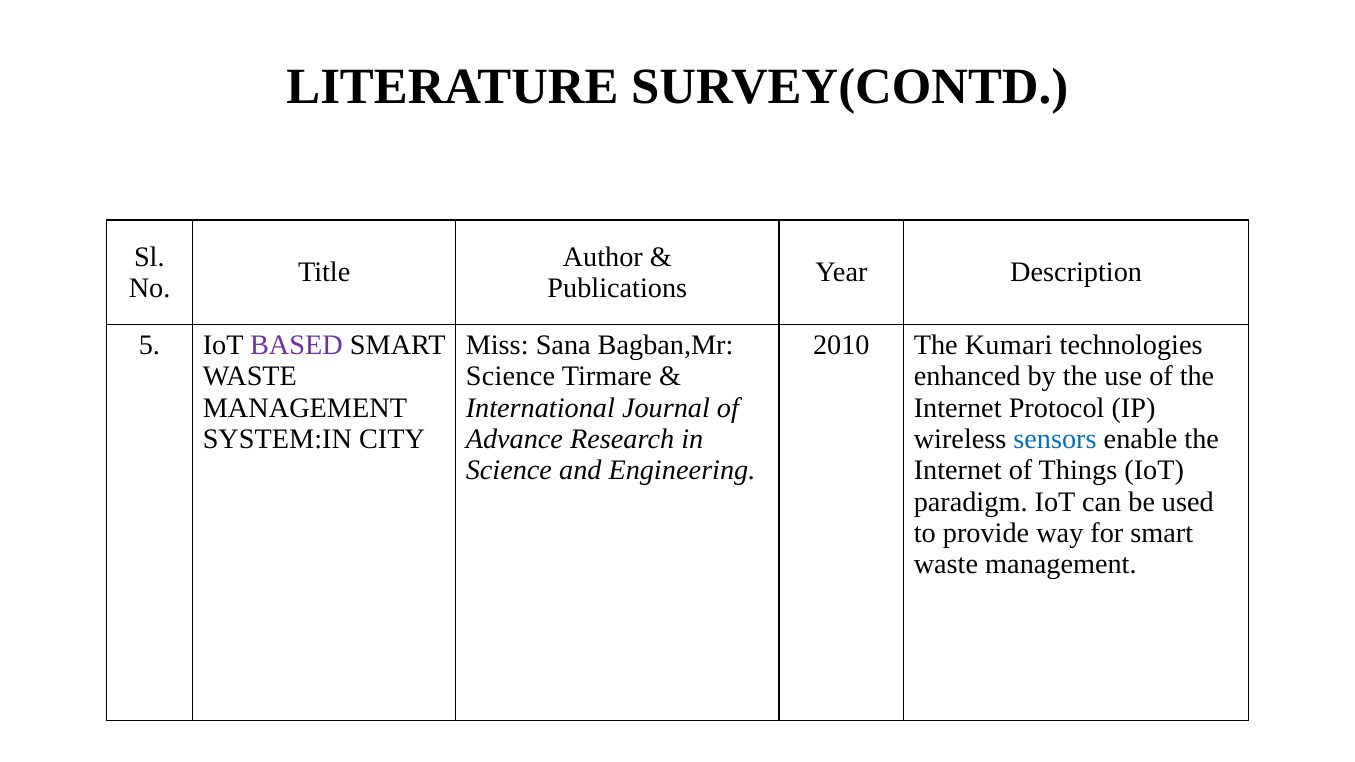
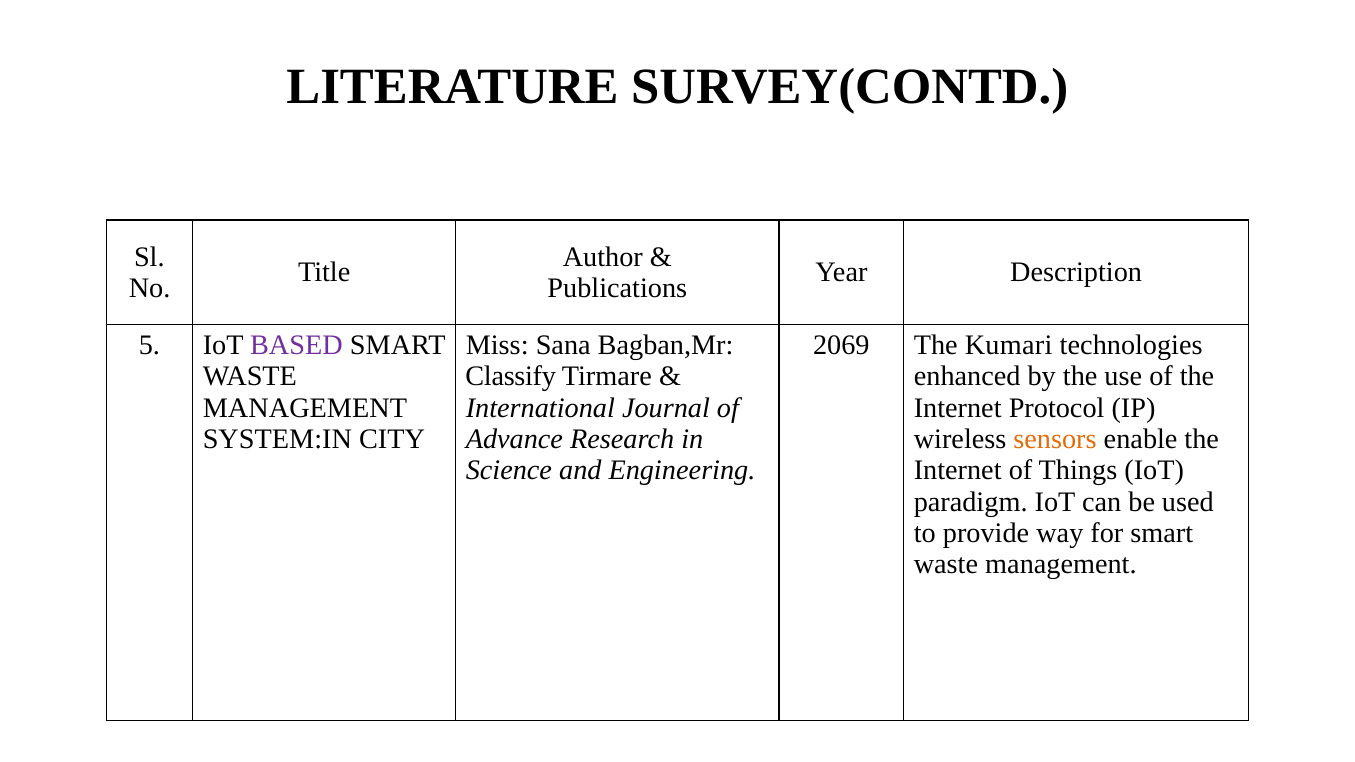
2010: 2010 -> 2069
Science at (510, 377): Science -> Classify
sensors colour: blue -> orange
